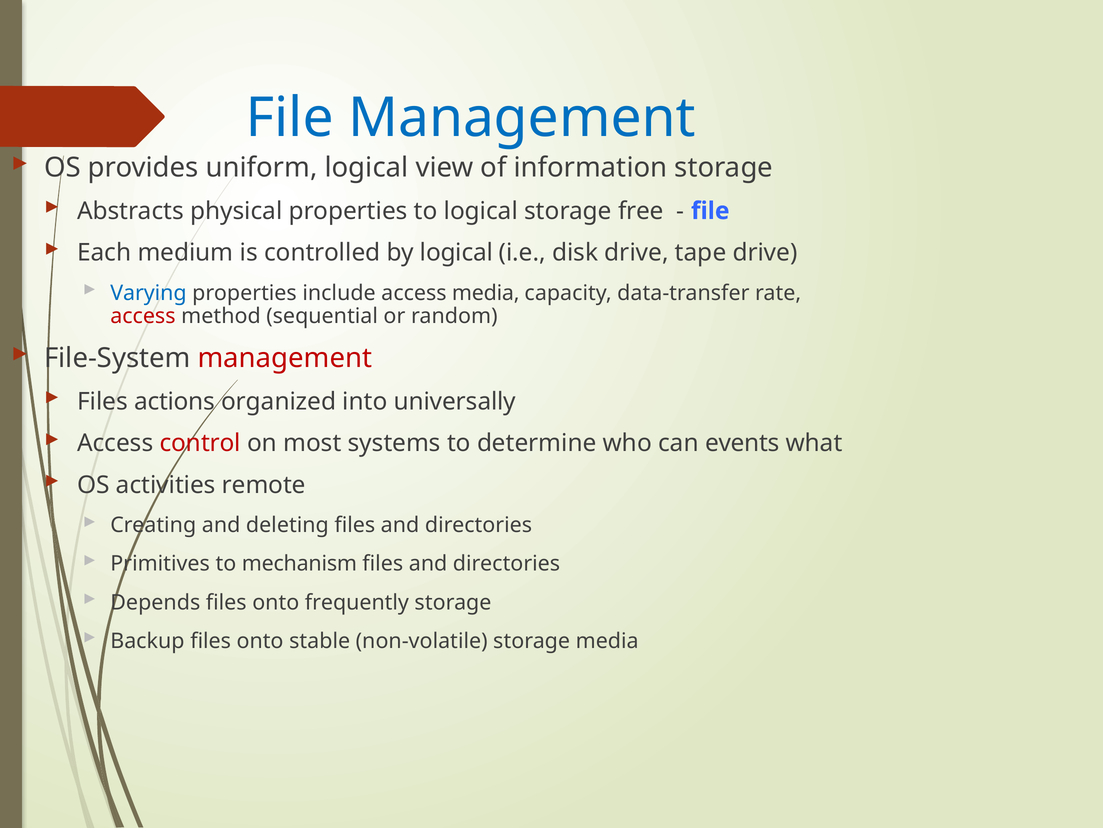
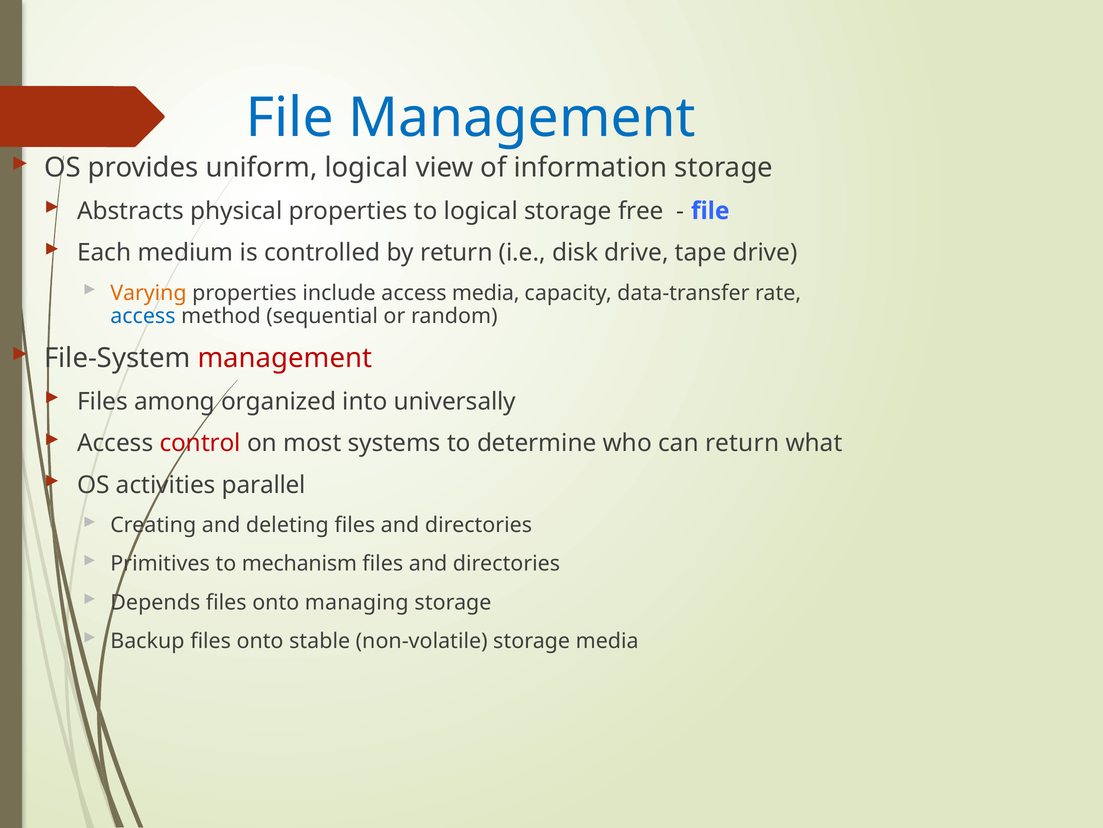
by logical: logical -> return
Varying colour: blue -> orange
access at (143, 316) colour: red -> blue
actions: actions -> among
can events: events -> return
remote: remote -> parallel
frequently: frequently -> managing
